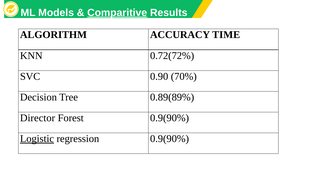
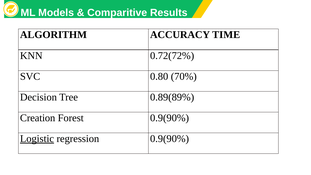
Comparitive underline: present -> none
0.90: 0.90 -> 0.80
Director: Director -> Creation
